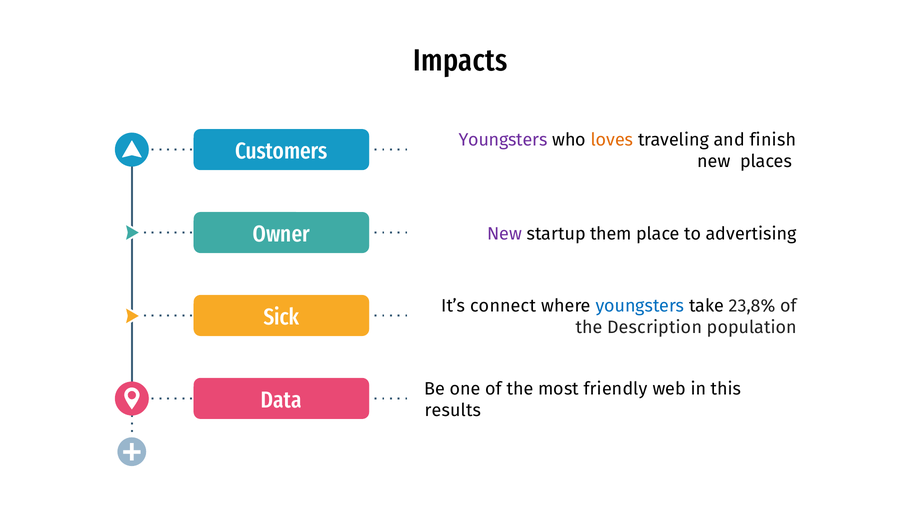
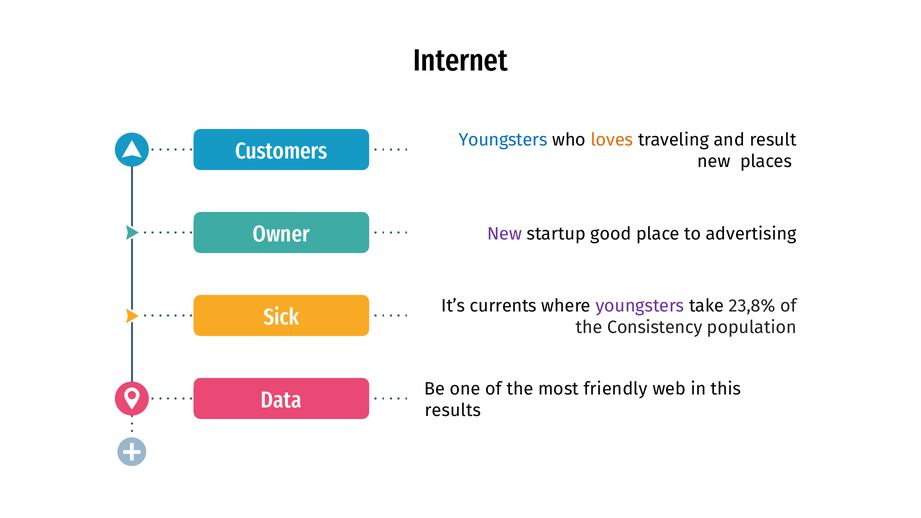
Impacts: Impacts -> Internet
Youngsters at (503, 140) colour: purple -> blue
finish: finish -> result
them: them -> good
connect: connect -> currents
youngsters at (640, 306) colour: blue -> purple
Description: Description -> Consistency
